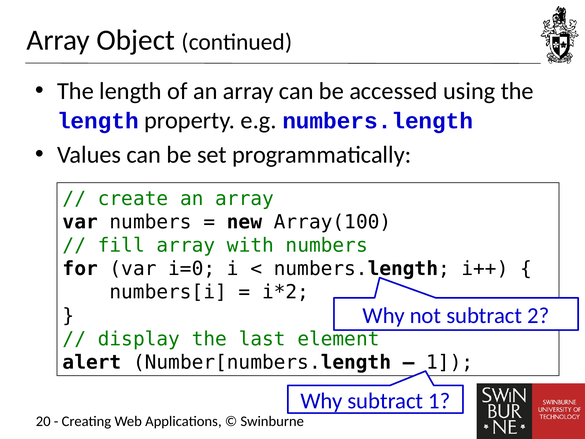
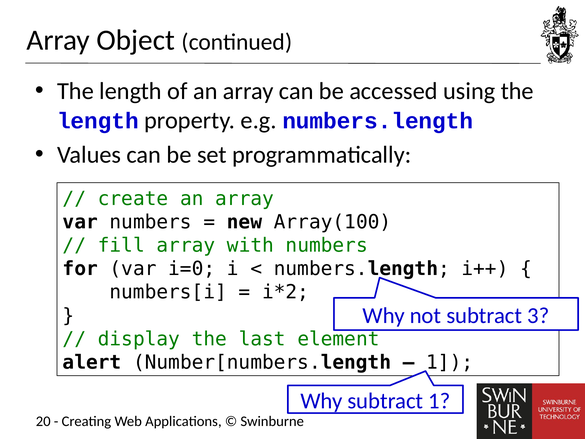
2: 2 -> 3
